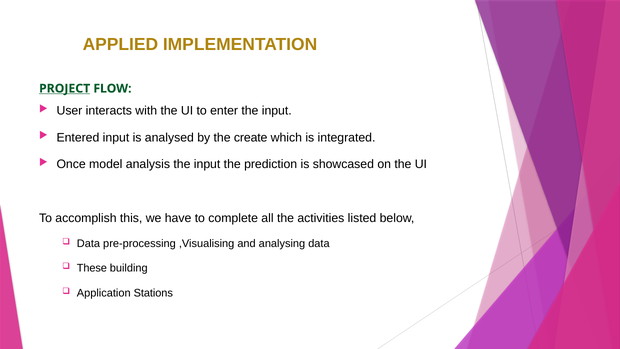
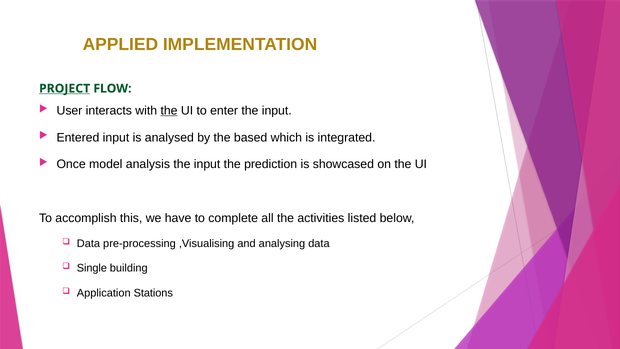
the at (169, 111) underline: none -> present
create: create -> based
These: These -> Single
